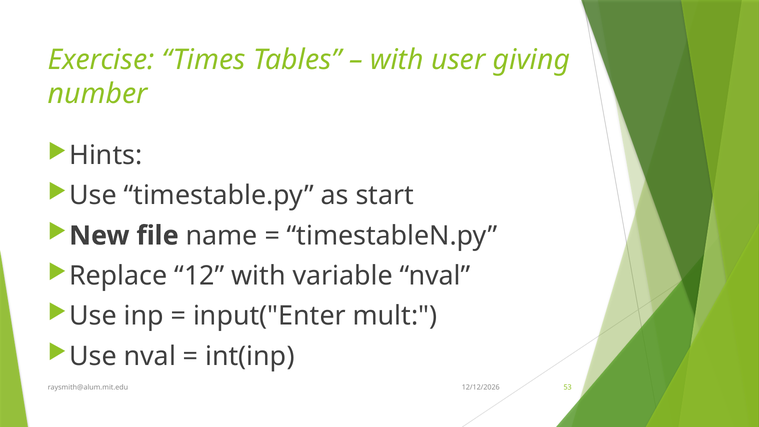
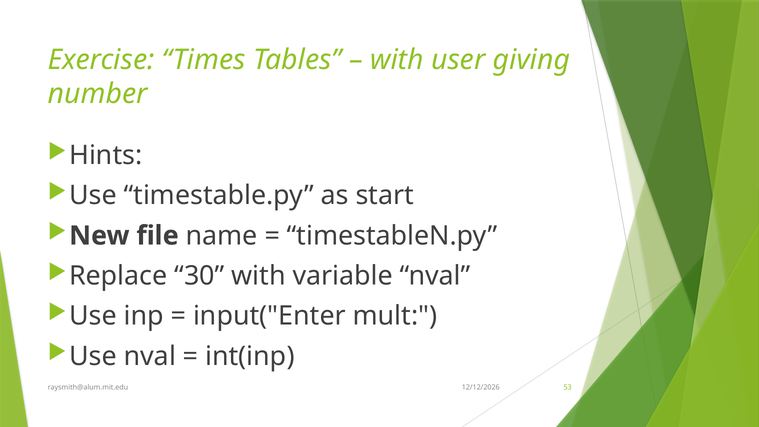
12: 12 -> 30
